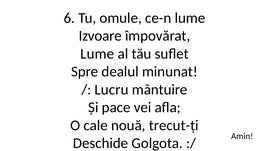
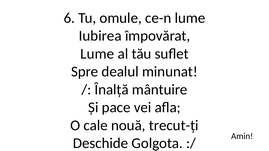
Izvoare: Izvoare -> Iubirea
Lucru: Lucru -> Înalță
